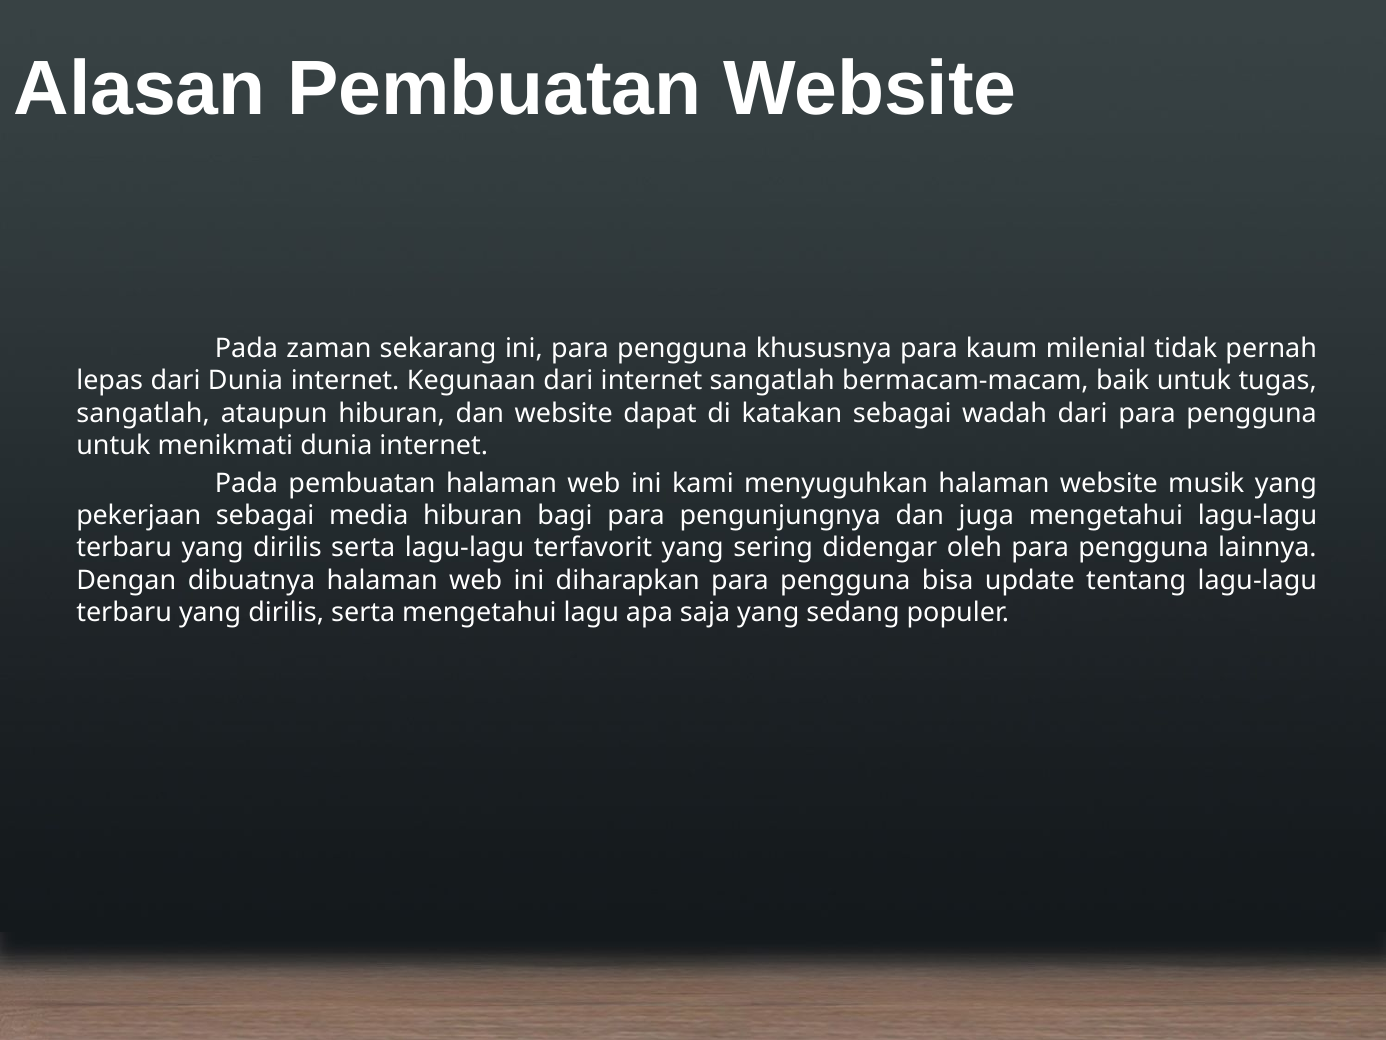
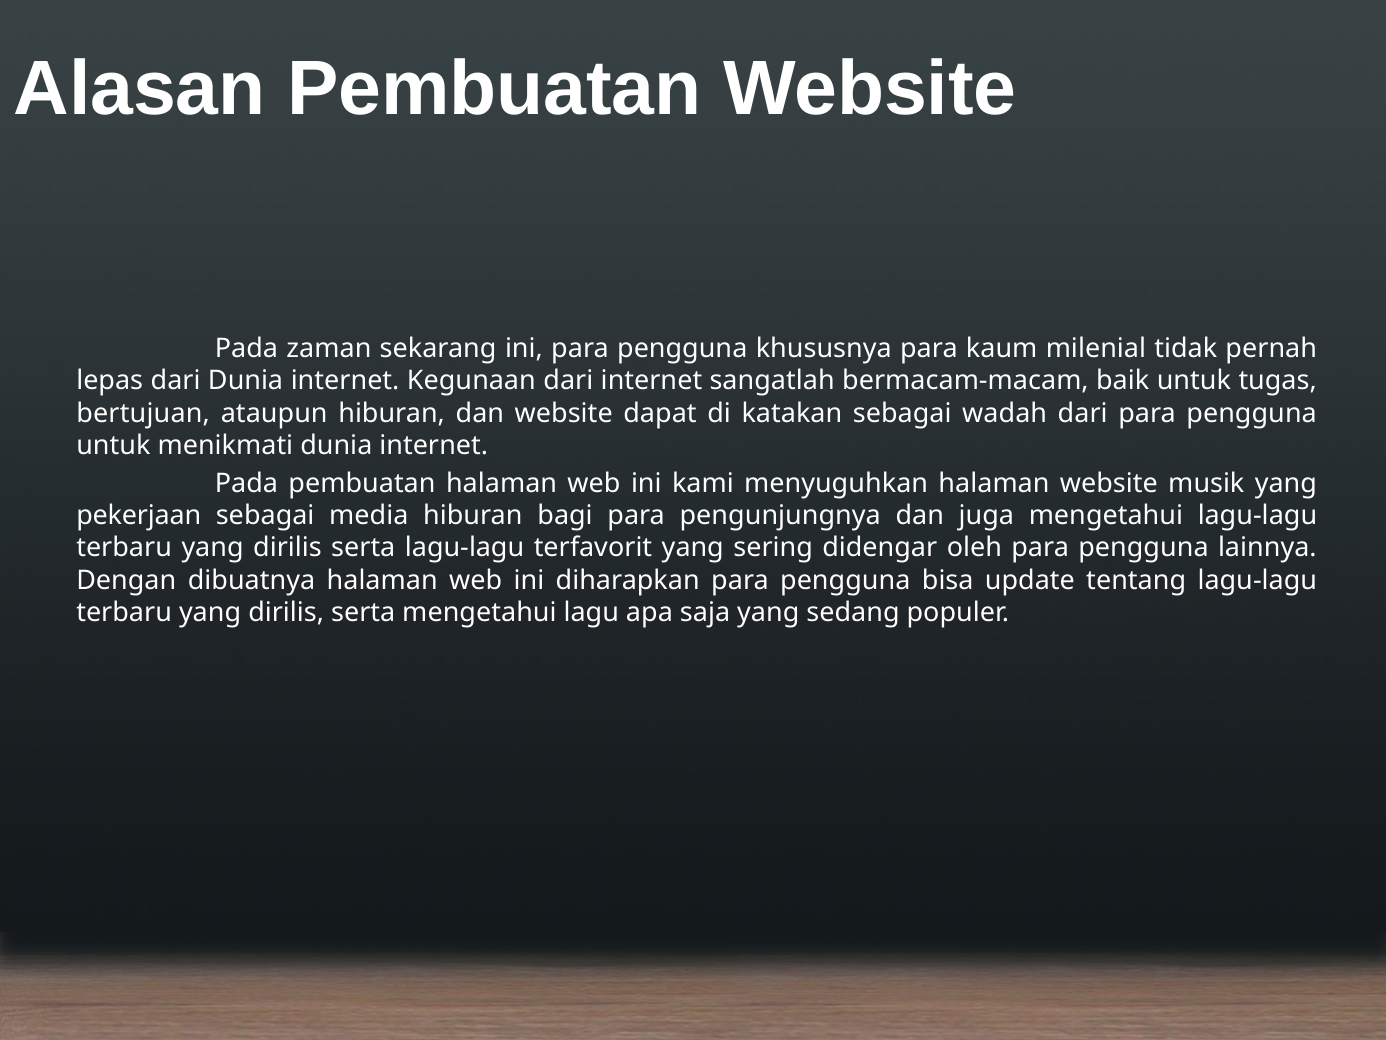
sangatlah at (143, 413): sangatlah -> bertujuan
